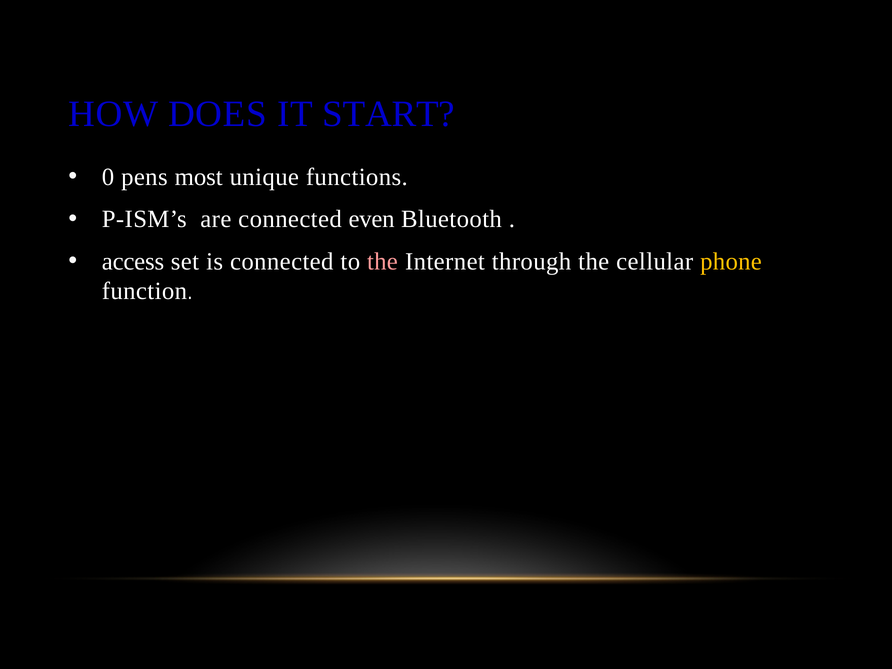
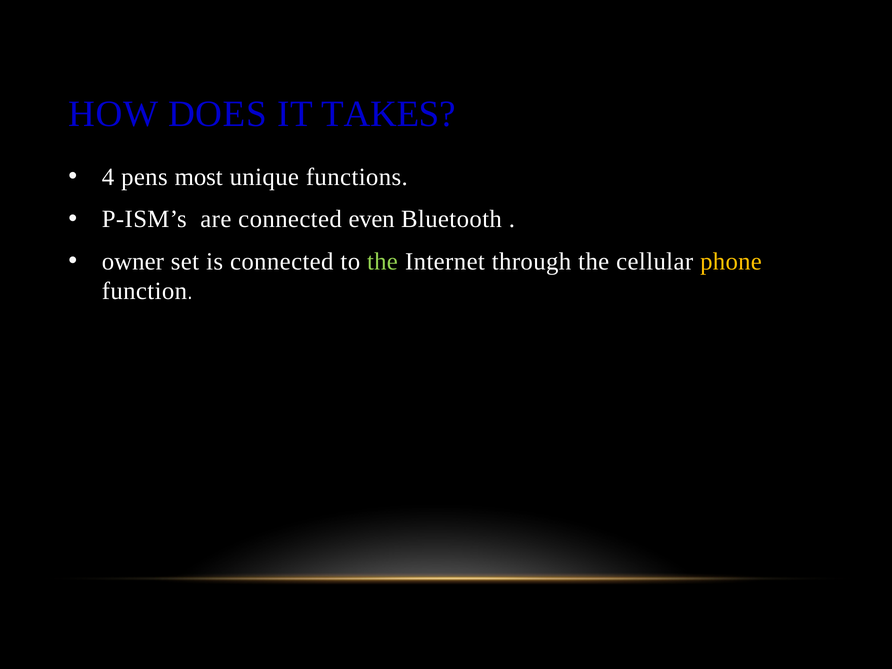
START: START -> TAKES
0: 0 -> 4
access: access -> owner
the at (382, 261) colour: pink -> light green
